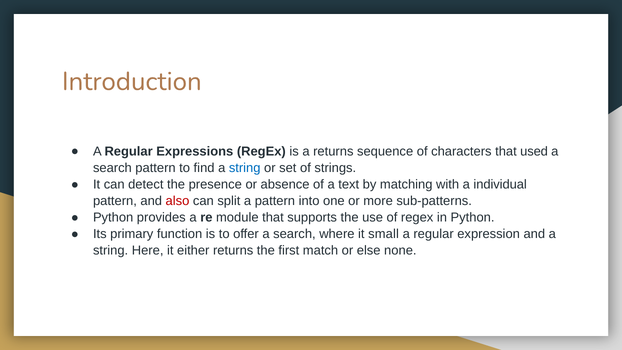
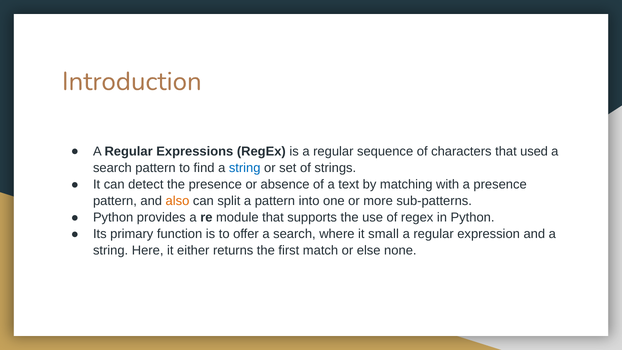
is a returns: returns -> regular
a individual: individual -> presence
also colour: red -> orange
